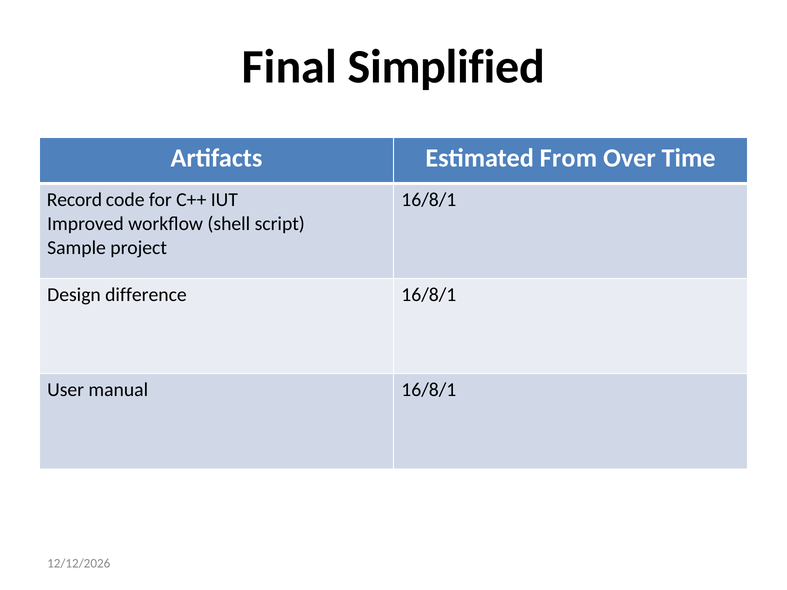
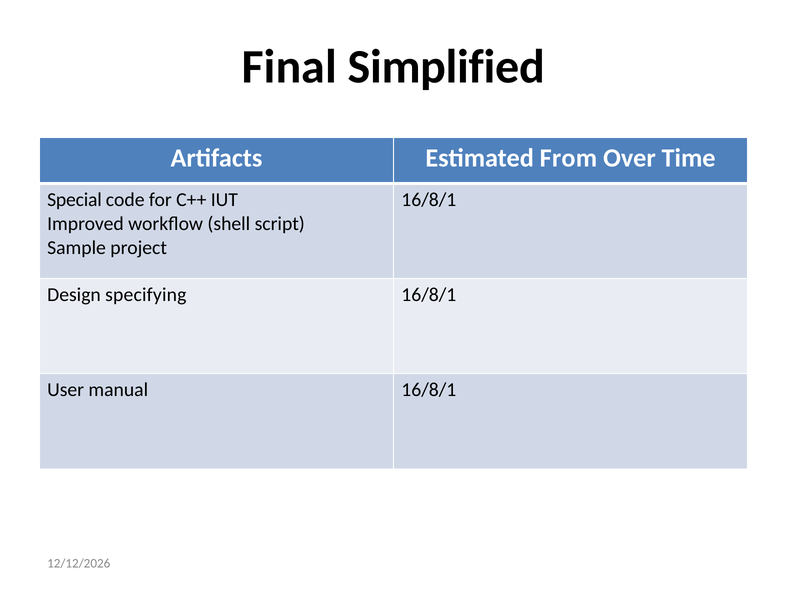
Record: Record -> Special
difference: difference -> specifying
